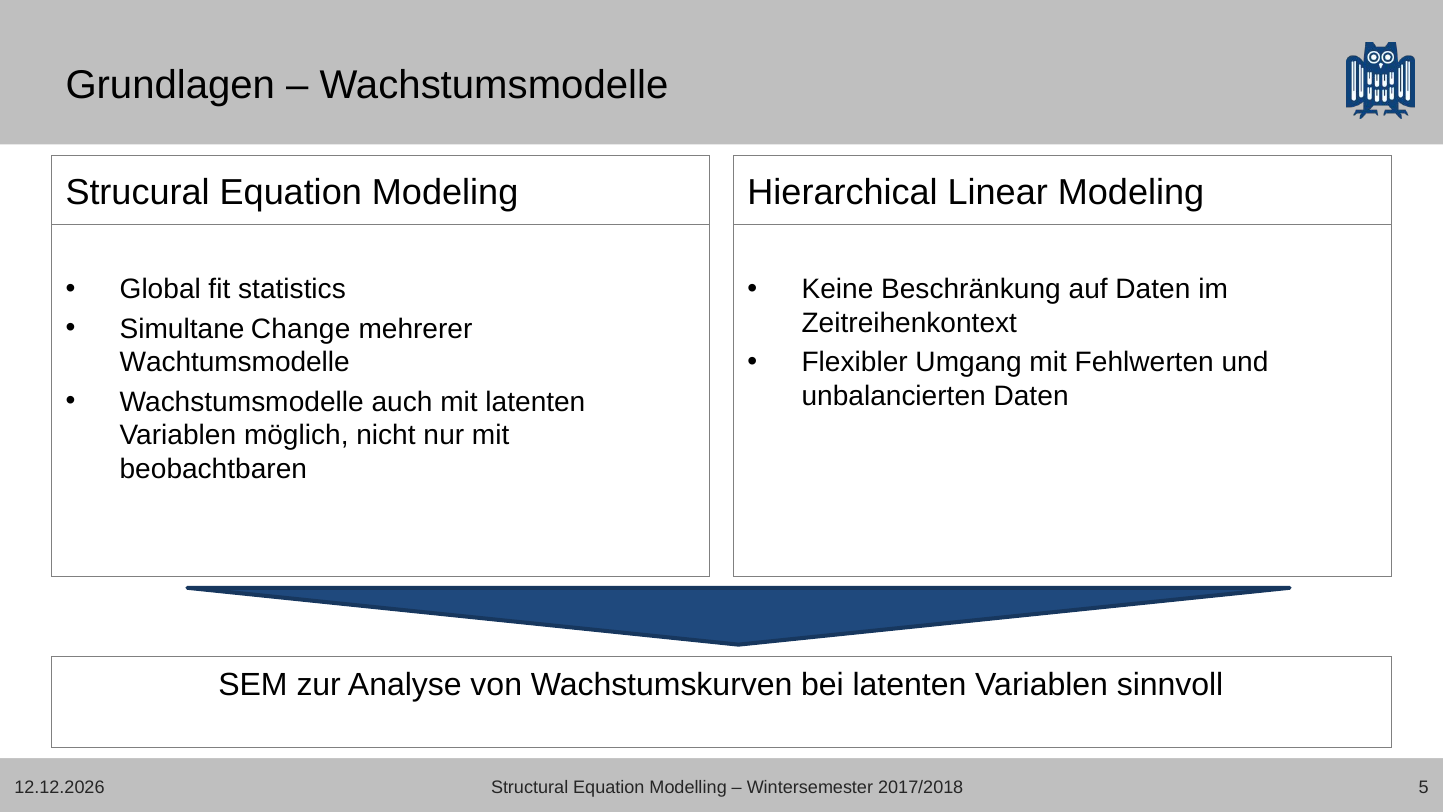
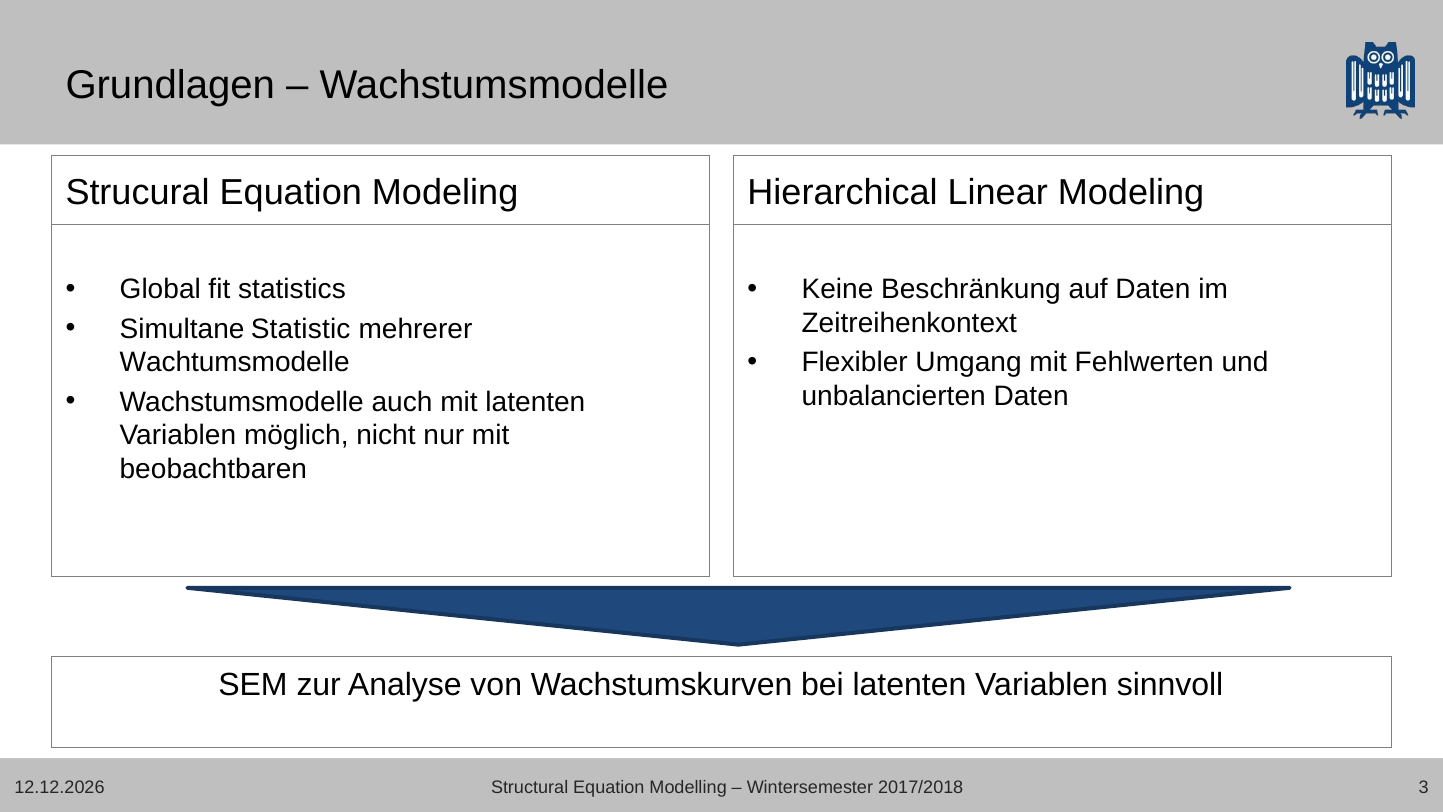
Change: Change -> Statistic
5: 5 -> 3
